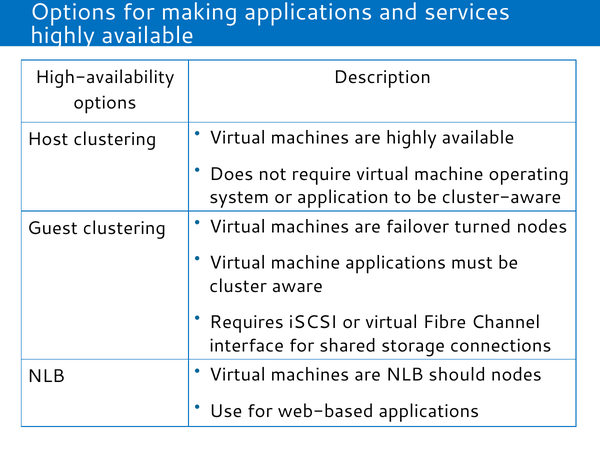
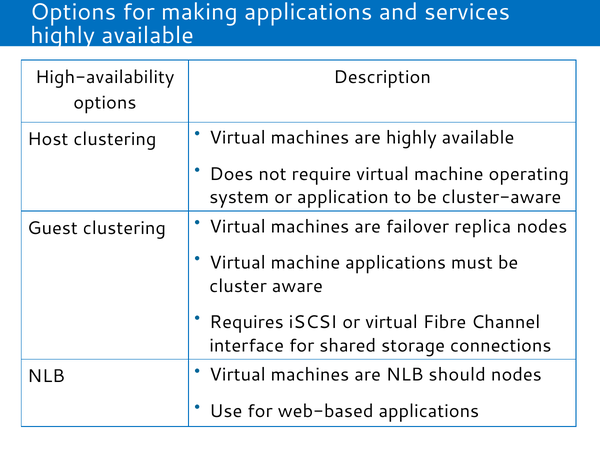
turned: turned -> replica
